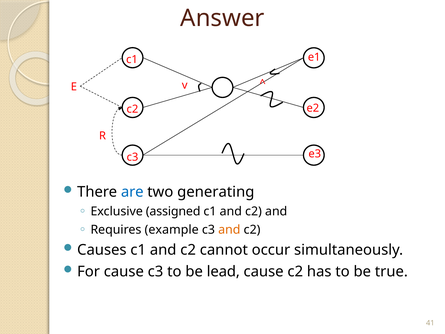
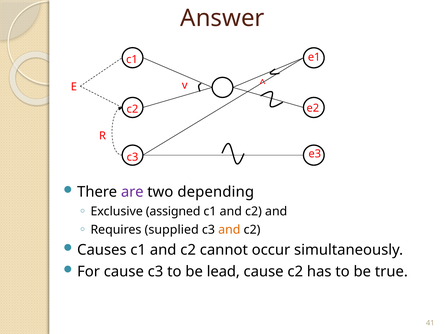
are colour: blue -> purple
generating: generating -> depending
example: example -> supplied
